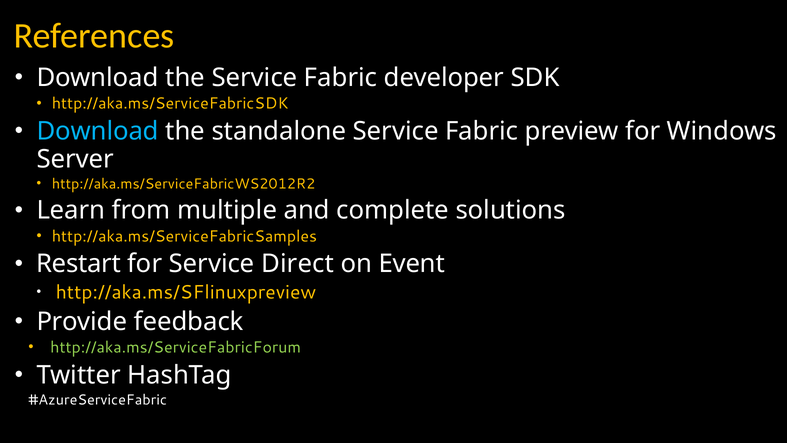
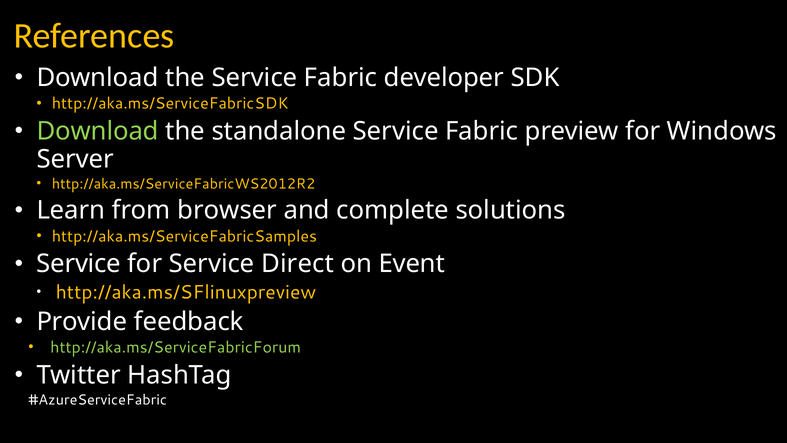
Download at (98, 131) colour: light blue -> light green
multiple: multiple -> browser
Restart at (79, 264): Restart -> Service
